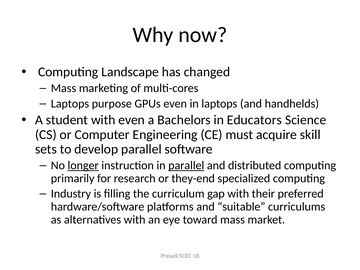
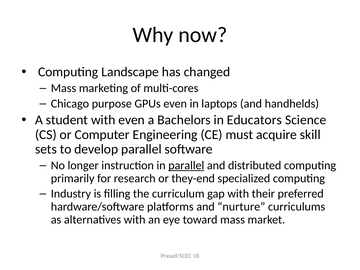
Laptops at (70, 104): Laptops -> Chicago
longer underline: present -> none
suitable: suitable -> nurture
